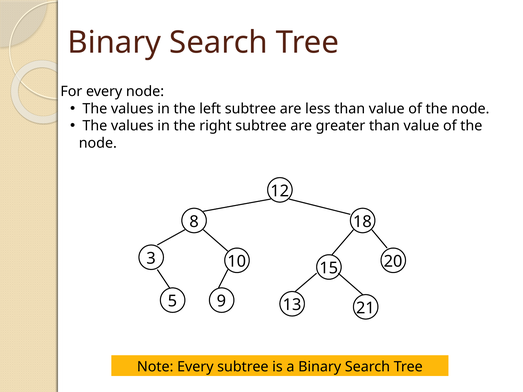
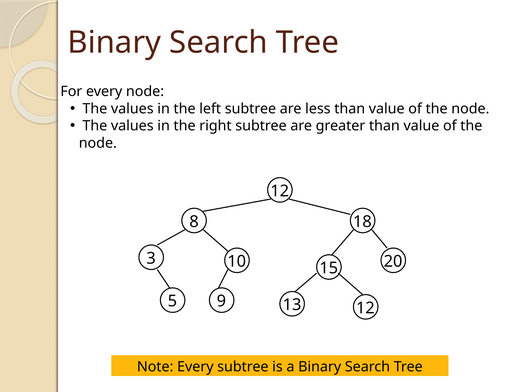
13 21: 21 -> 12
